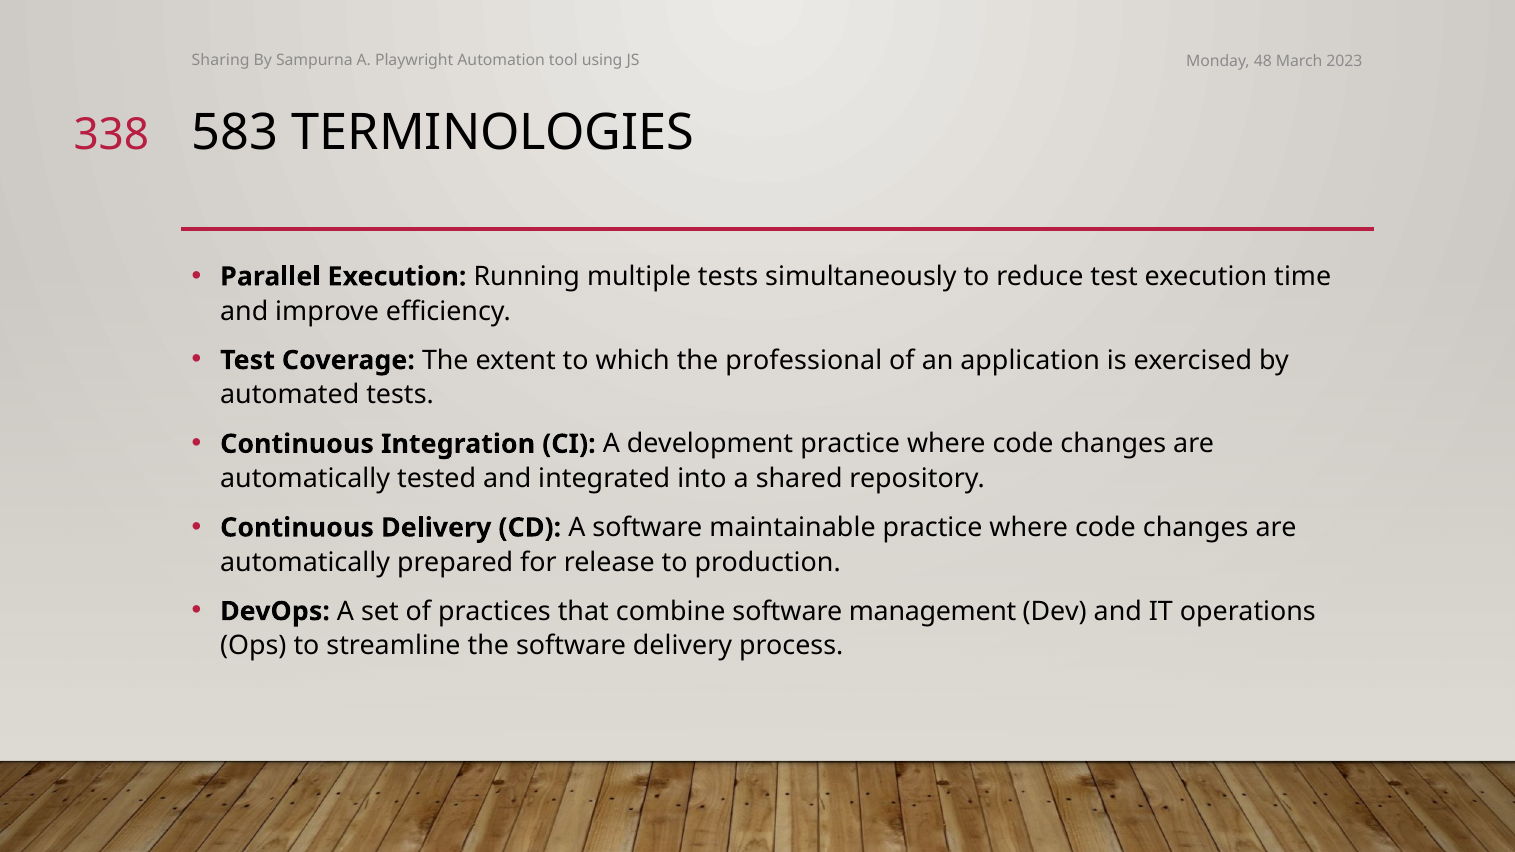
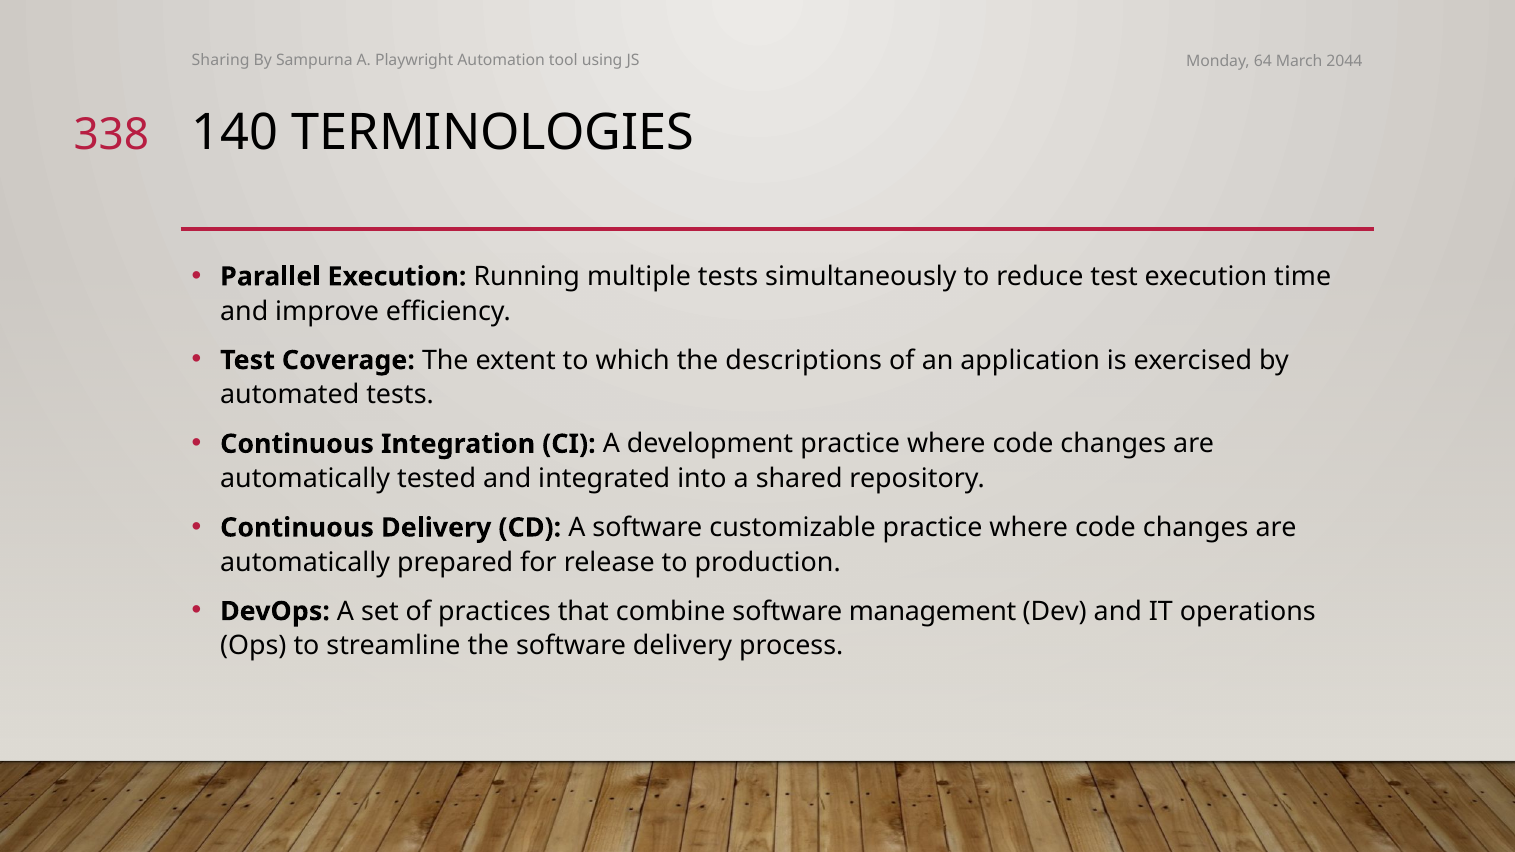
48: 48 -> 64
2023: 2023 -> 2044
583: 583 -> 140
professional: professional -> descriptions
maintainable: maintainable -> customizable
